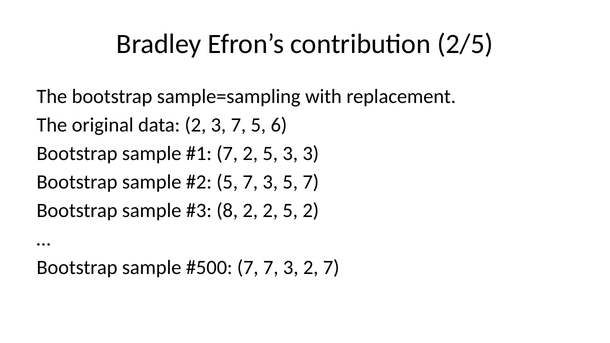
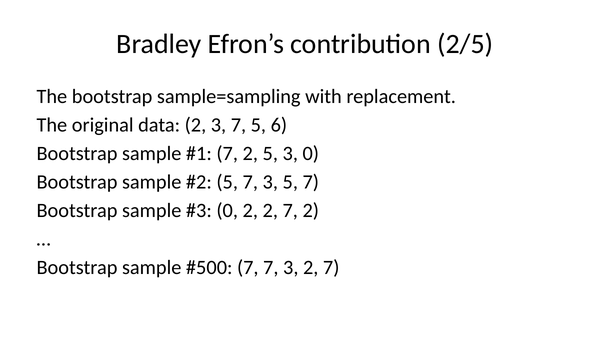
3 3: 3 -> 0
8 at (227, 211): 8 -> 0
2 2 5: 5 -> 7
